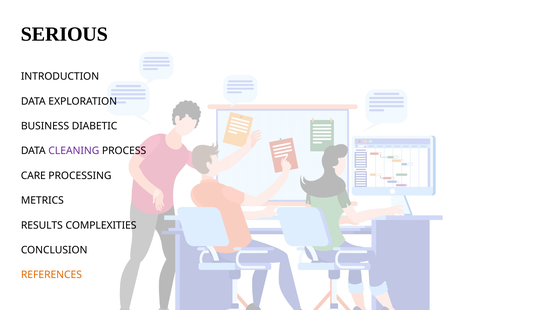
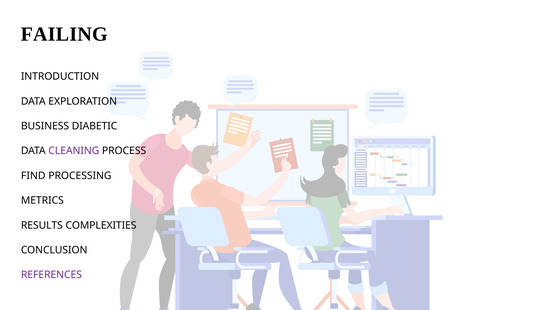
SERIOUS: SERIOUS -> FAILING
CARE: CARE -> FIND
REFERENCES colour: orange -> purple
